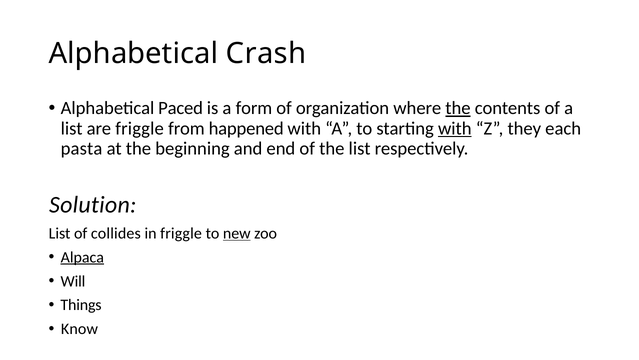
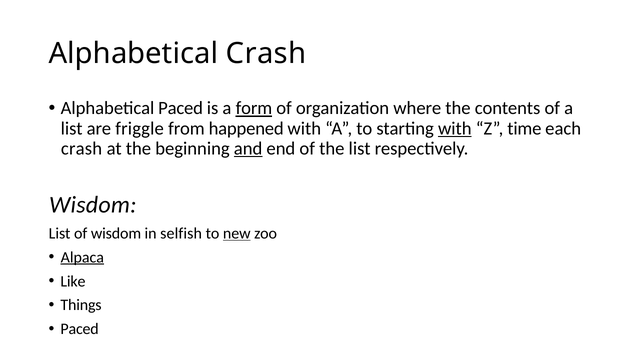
form underline: none -> present
the at (458, 108) underline: present -> none
they: they -> time
pasta at (82, 148): pasta -> crash
and underline: none -> present
Solution at (93, 205): Solution -> Wisdom
of collides: collides -> wisdom
in friggle: friggle -> selfish
Will: Will -> Like
Know at (79, 329): Know -> Paced
